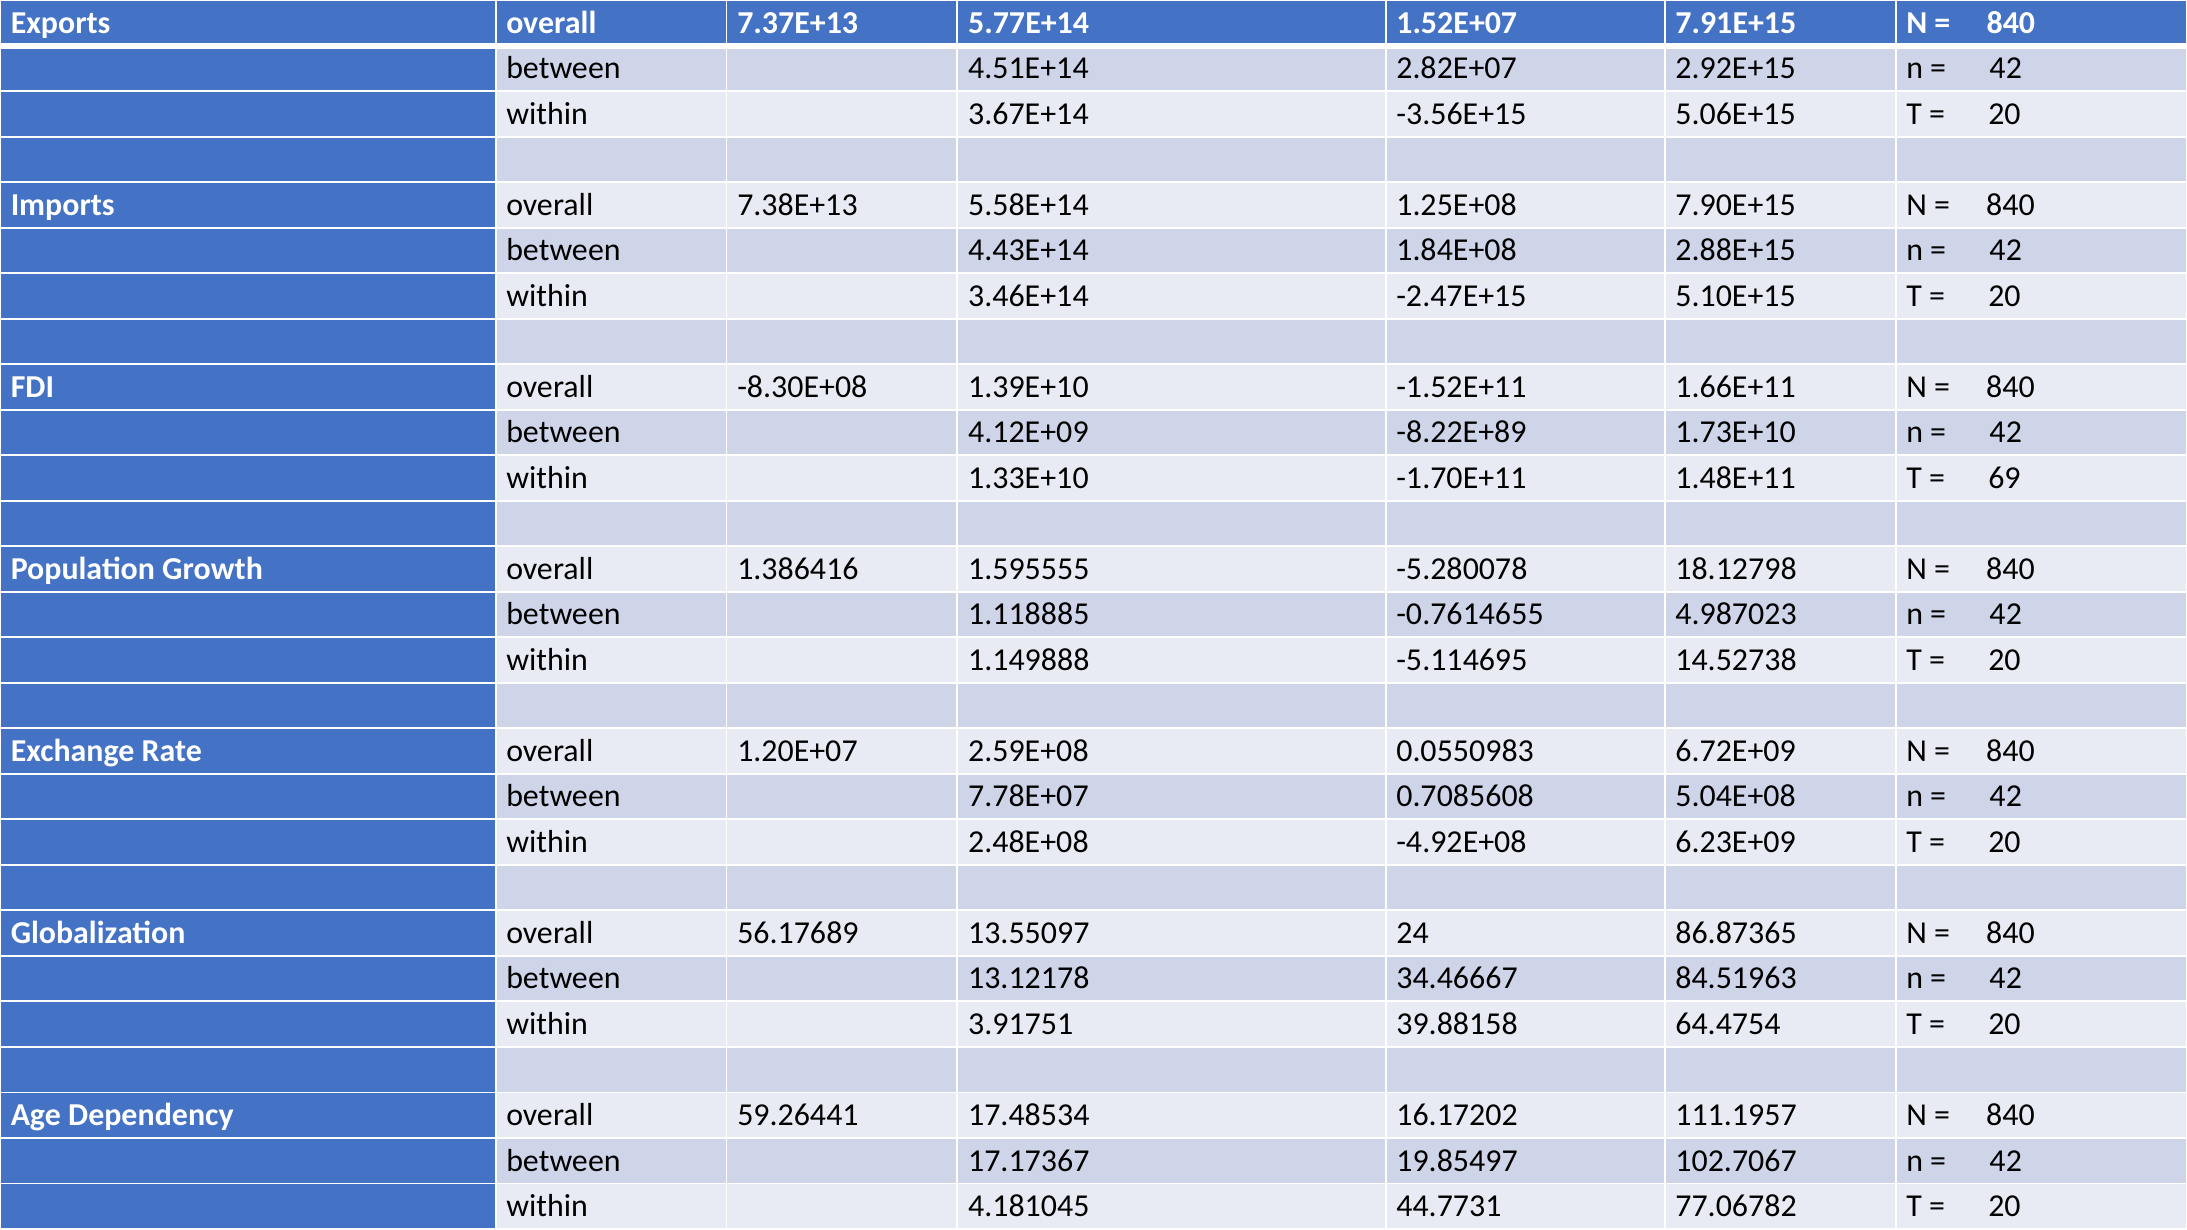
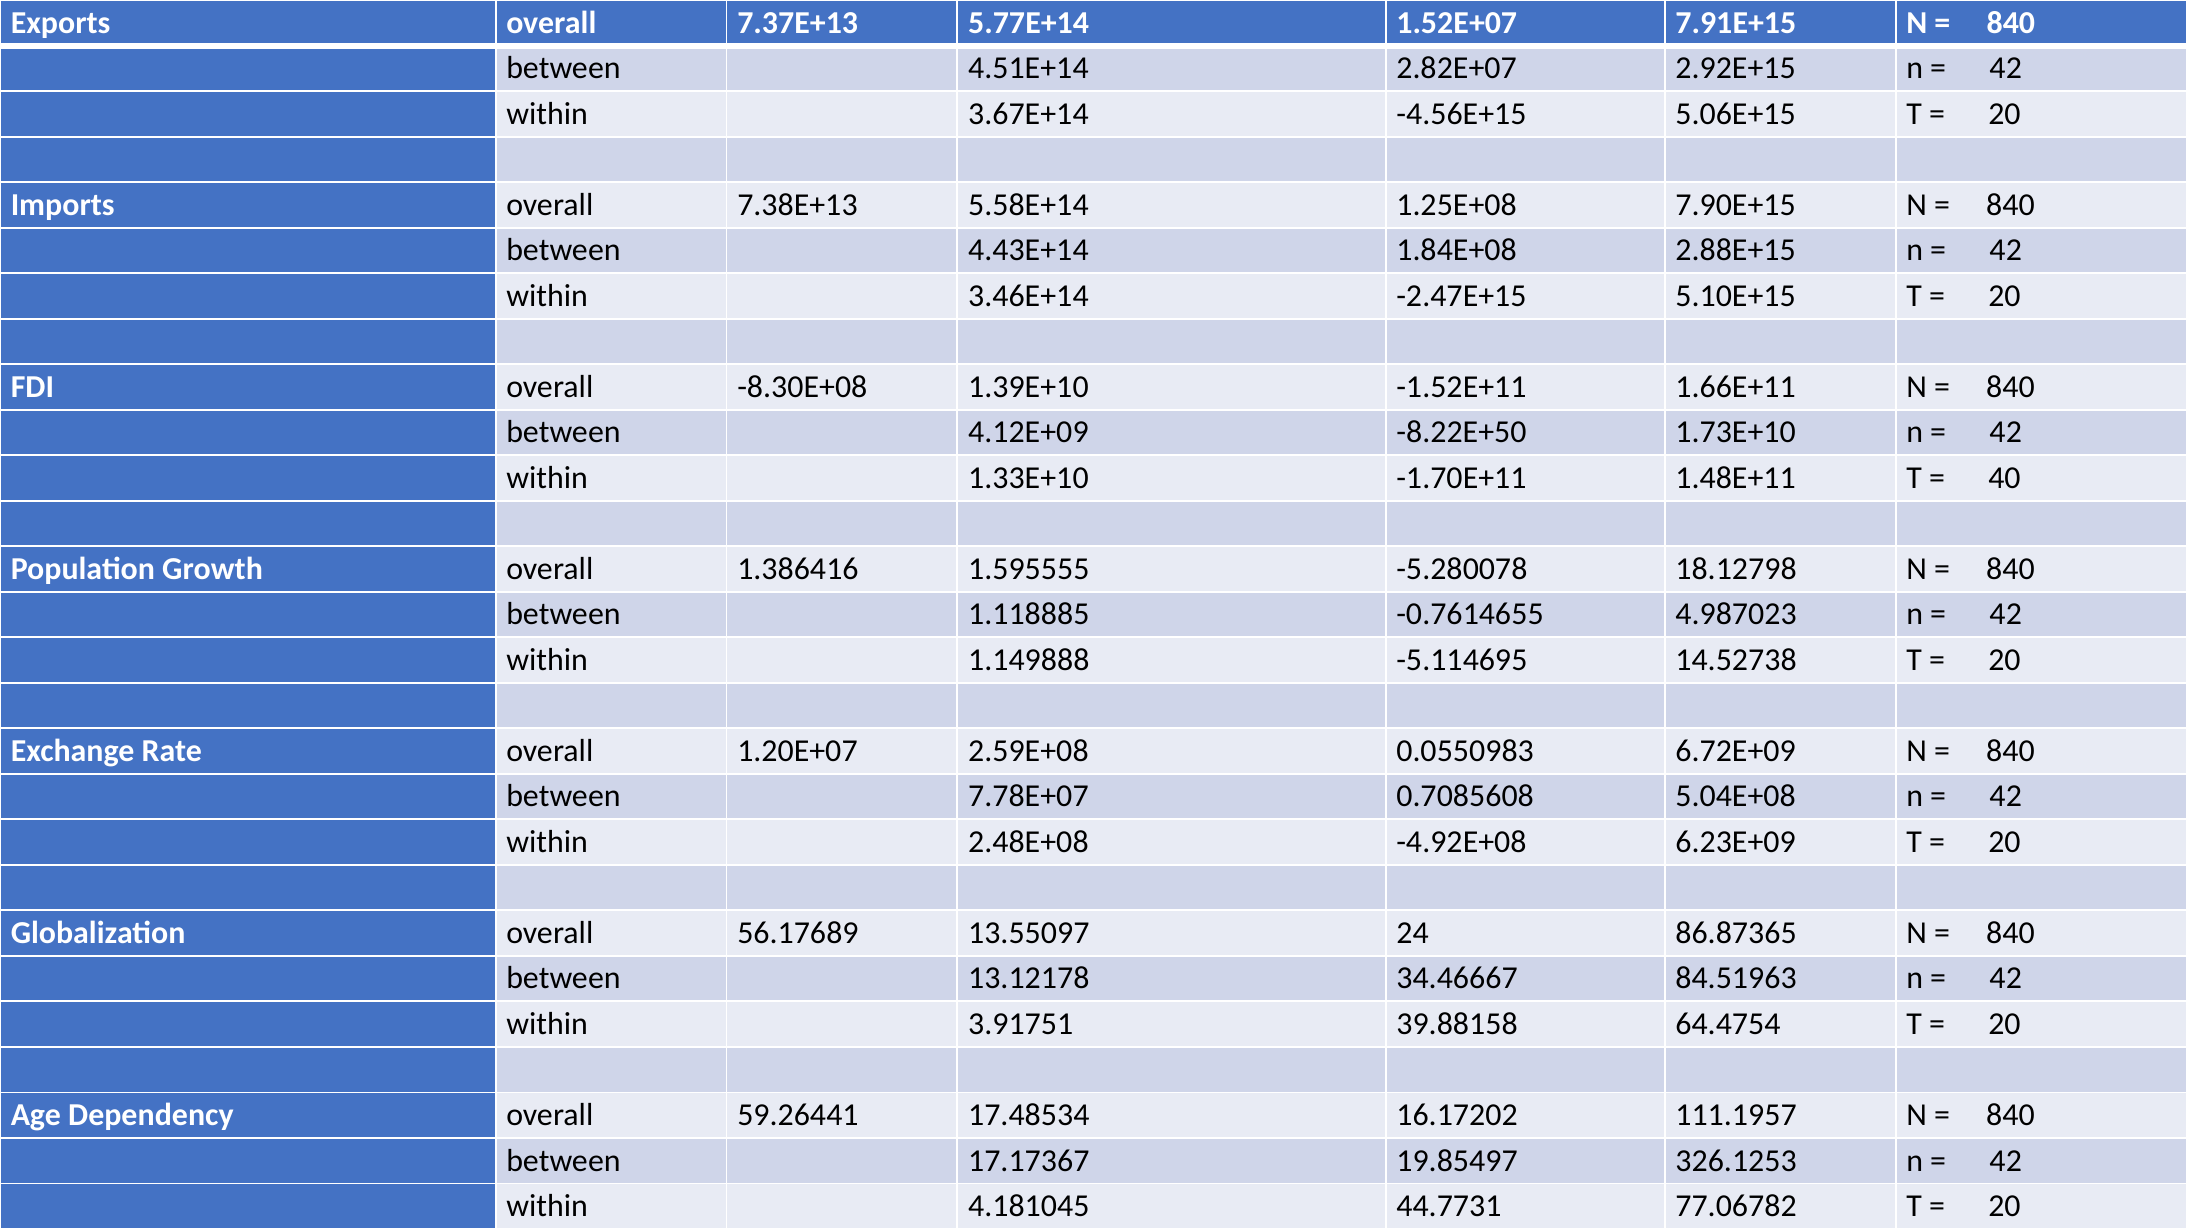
-3.56E+15: -3.56E+15 -> -4.56E+15
-8.22E+89: -8.22E+89 -> -8.22E+50
69: 69 -> 40
102.7067: 102.7067 -> 326.1253
